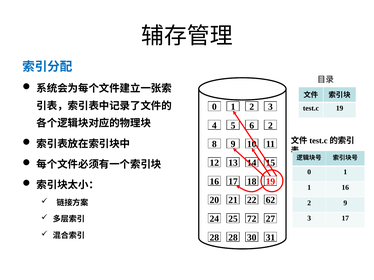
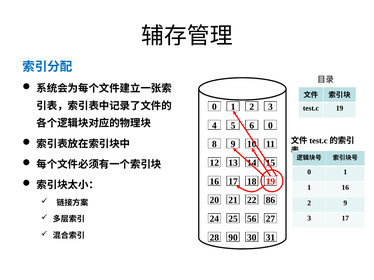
6 2: 2 -> 0
62: 62 -> 86
72: 72 -> 56
28 28: 28 -> 90
